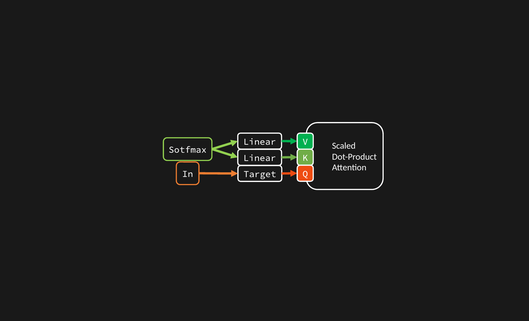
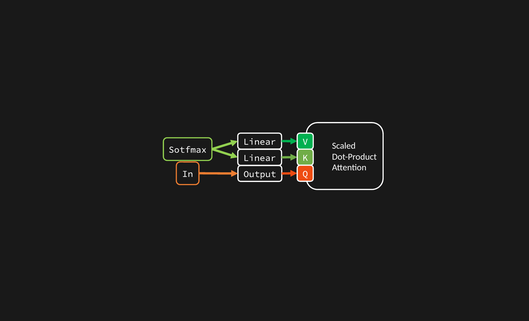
Target: Target -> Output
